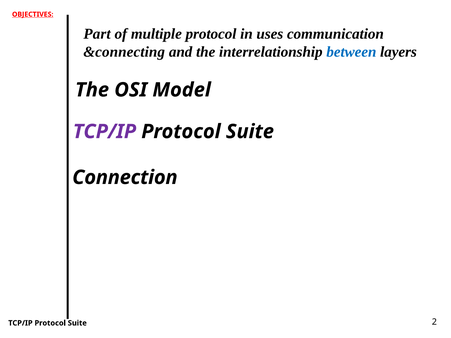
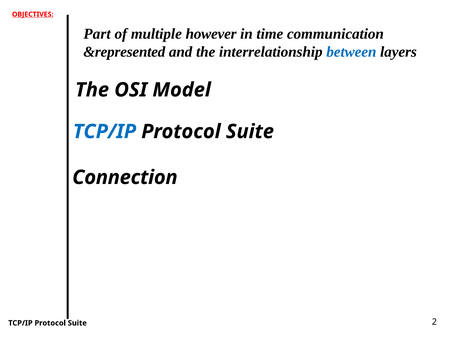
multiple protocol: protocol -> however
uses: uses -> time
&connecting: &connecting -> &represented
TCP/IP at (104, 132) colour: purple -> blue
